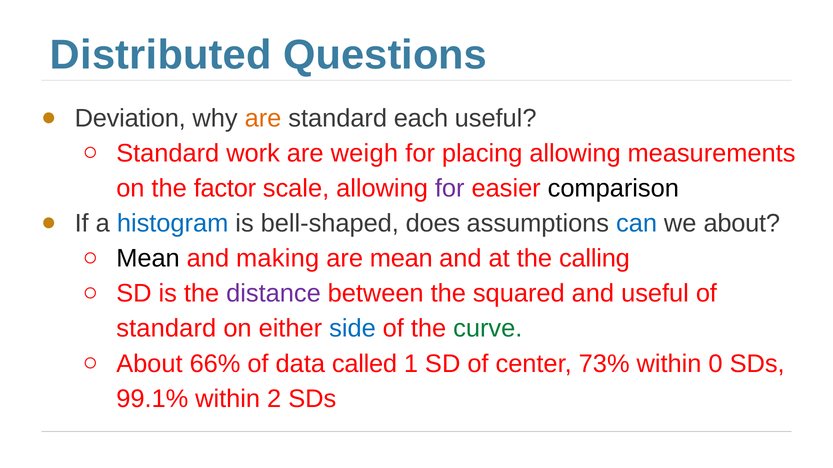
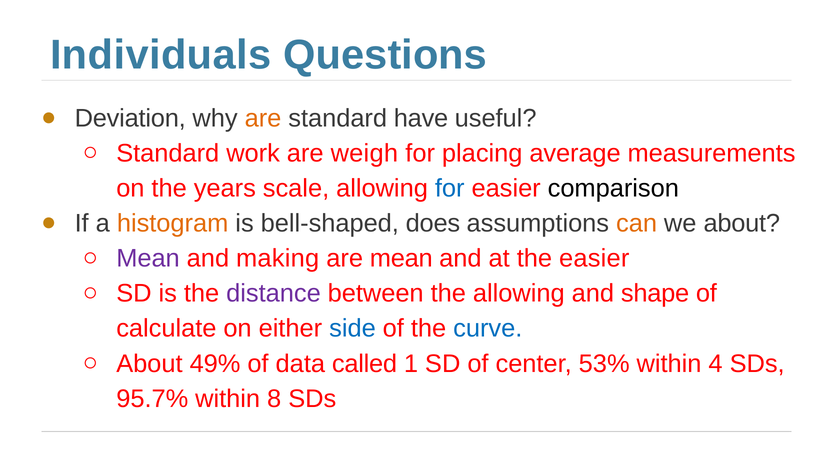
Distributed: Distributed -> Individuals
each: each -> have
placing allowing: allowing -> average
factor: factor -> years
for at (450, 189) colour: purple -> blue
histogram colour: blue -> orange
can colour: blue -> orange
Mean at (148, 259) colour: black -> purple
the calling: calling -> easier
the squared: squared -> allowing
and useful: useful -> shape
standard at (166, 329): standard -> calculate
curve colour: green -> blue
66%: 66% -> 49%
73%: 73% -> 53%
0: 0 -> 4
99.1%: 99.1% -> 95.7%
2: 2 -> 8
